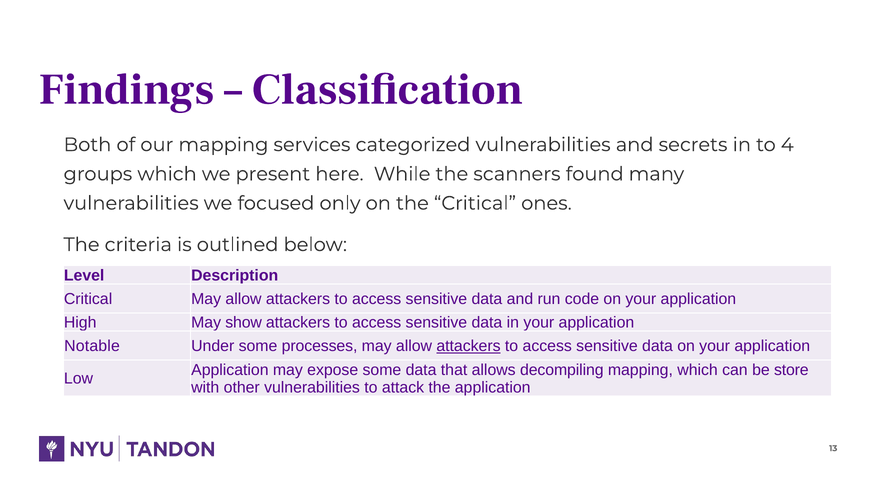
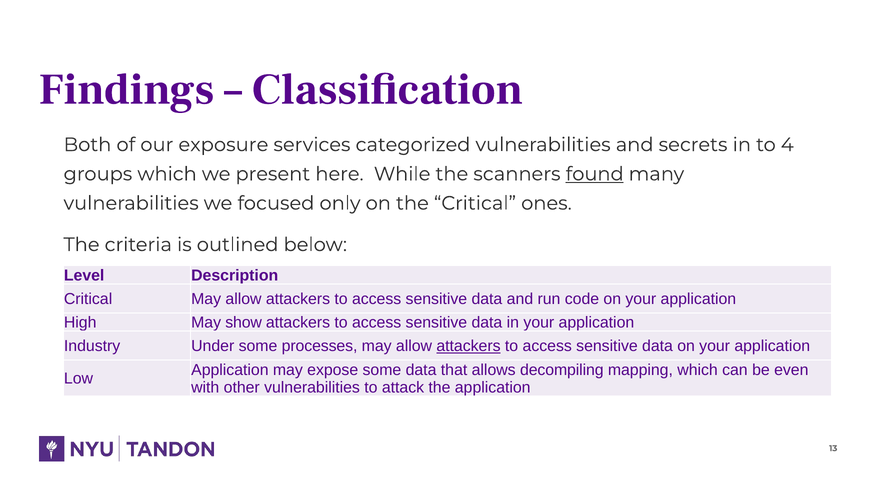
our mapping: mapping -> exposure
found underline: none -> present
Notable: Notable -> Industry
store: store -> even
